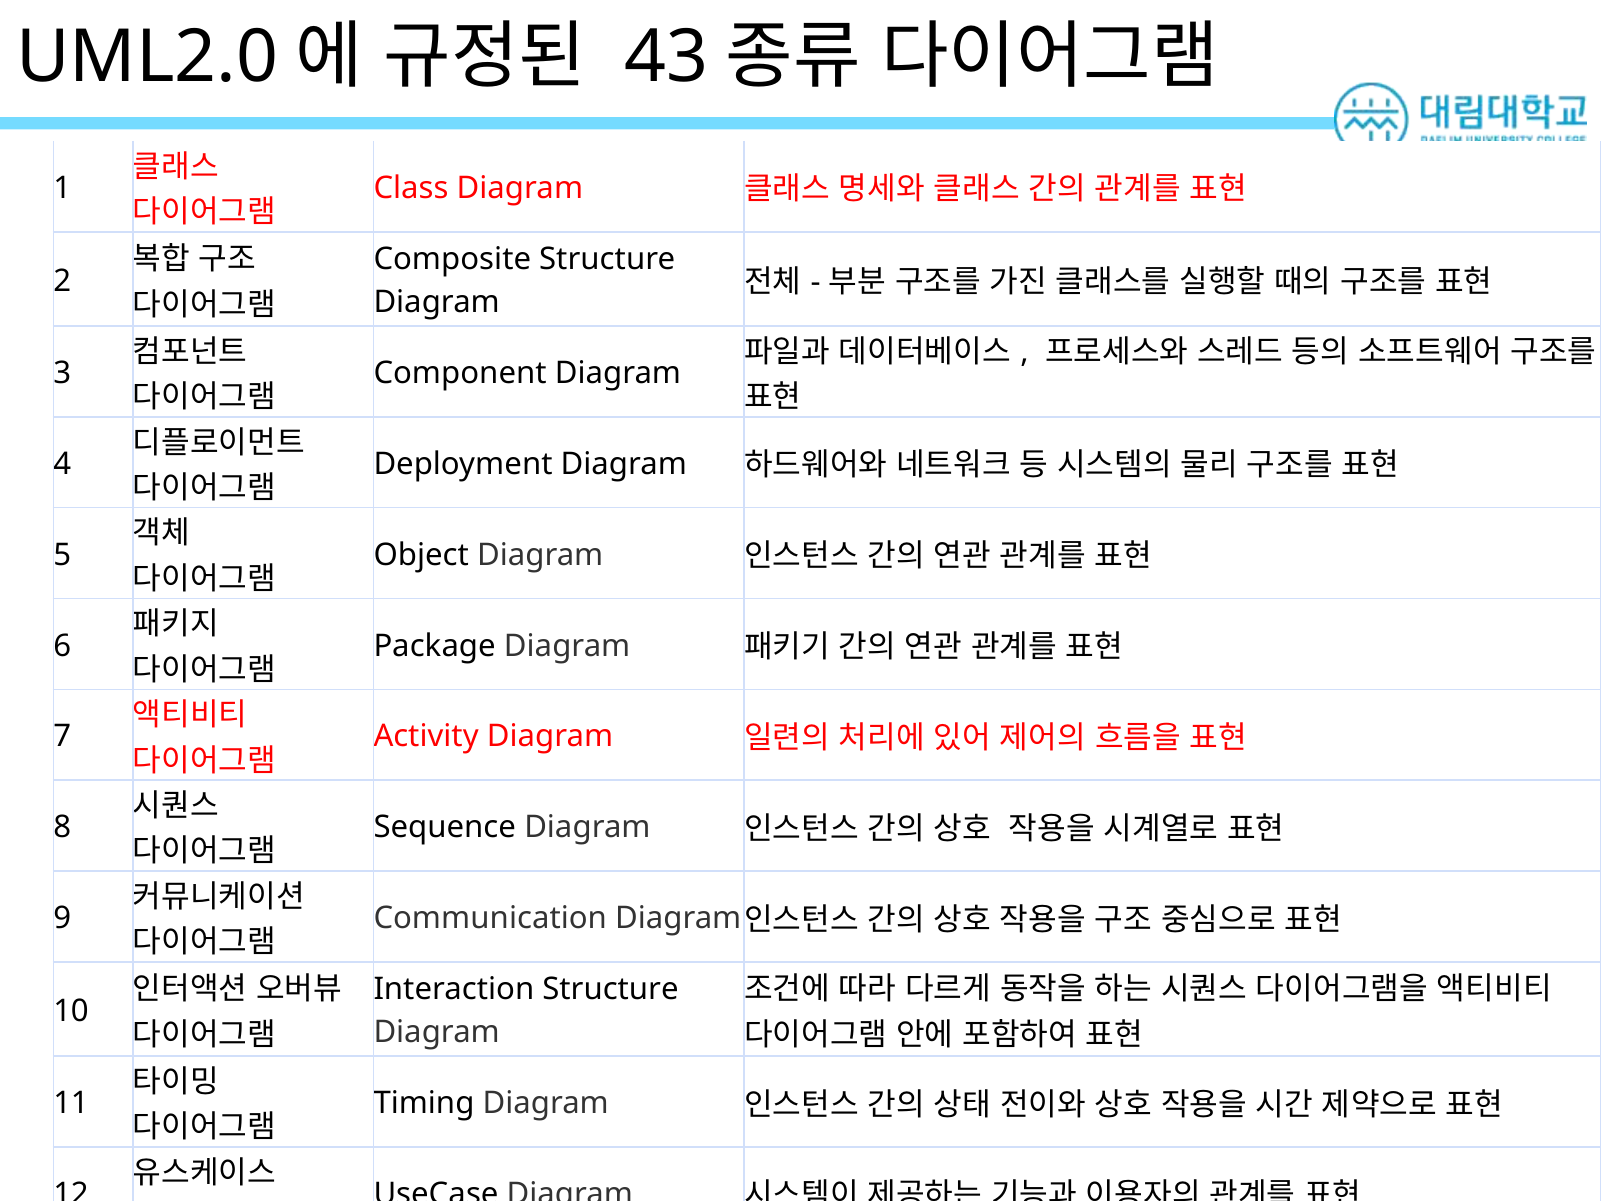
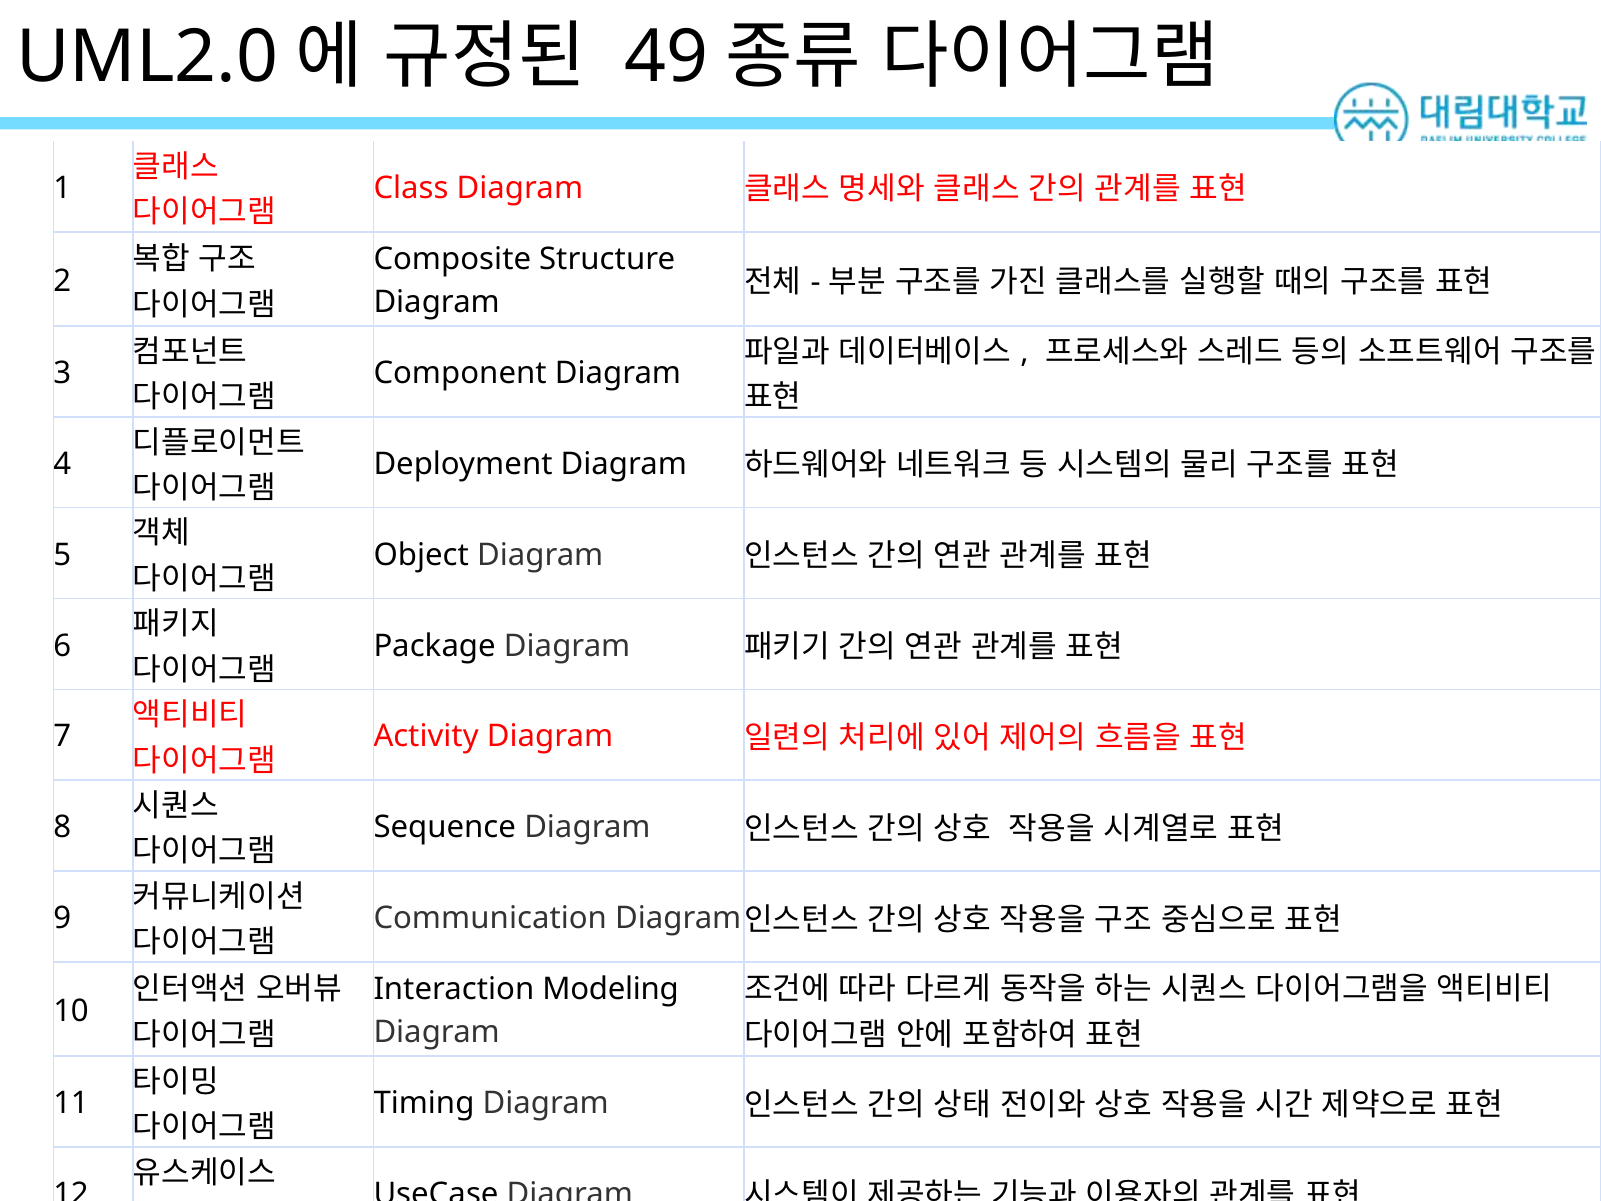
43: 43 -> 49
Interaction Structure: Structure -> Modeling
